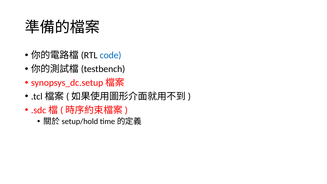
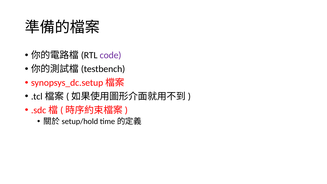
code colour: blue -> purple
